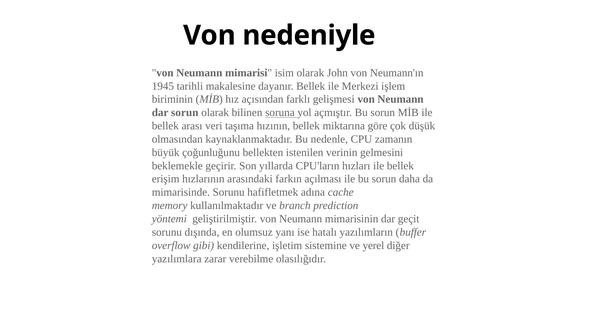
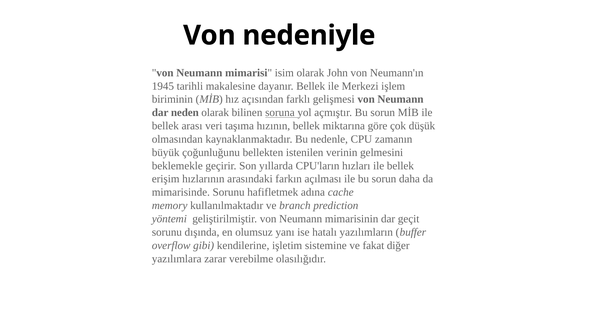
dar sorun: sorun -> neden
yerel: yerel -> fakat
